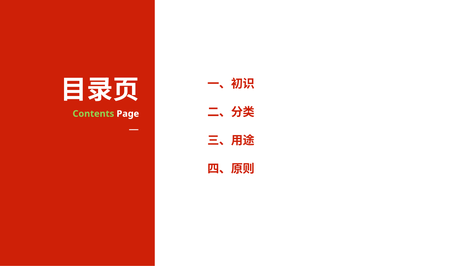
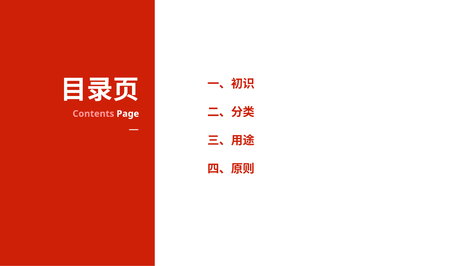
Contents colour: light green -> pink
